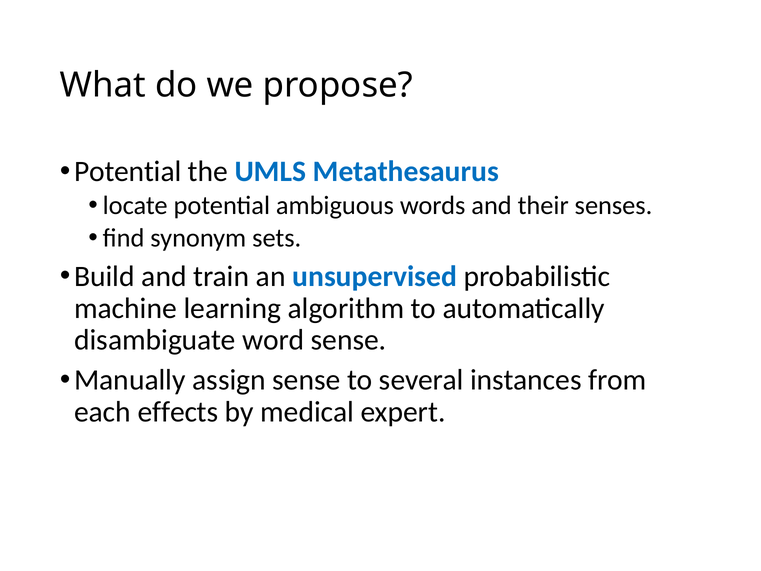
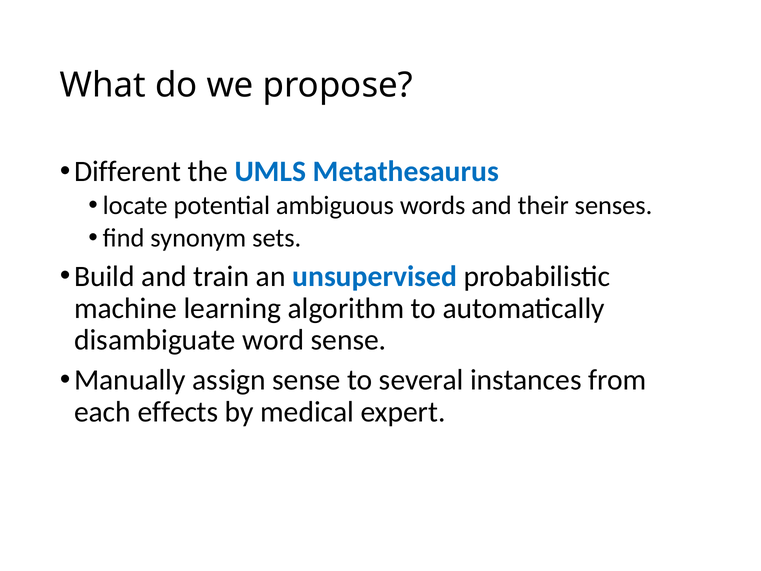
Potential at (128, 171): Potential -> Different
